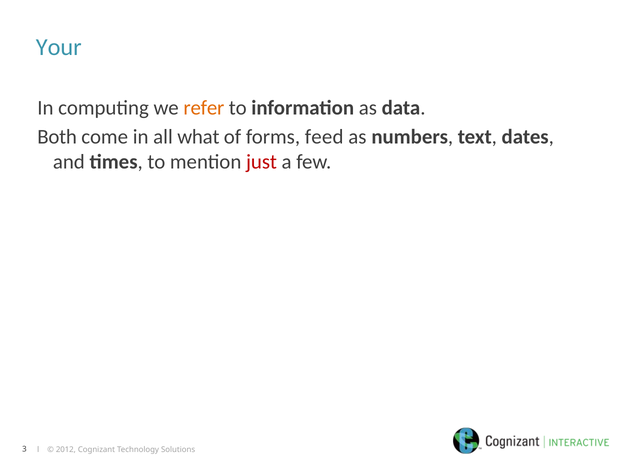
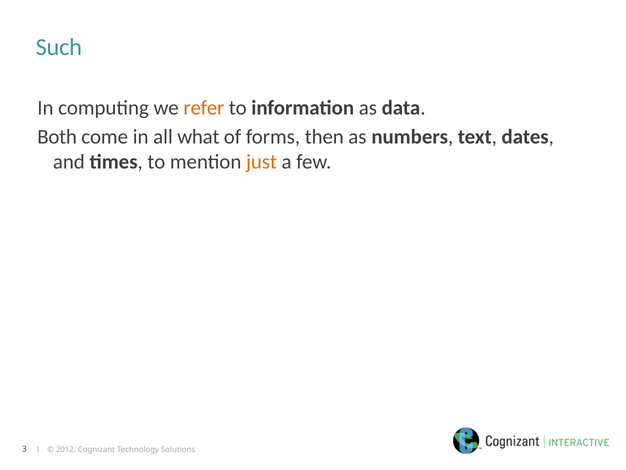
Your: Your -> Such
feed: feed -> then
just colour: red -> orange
